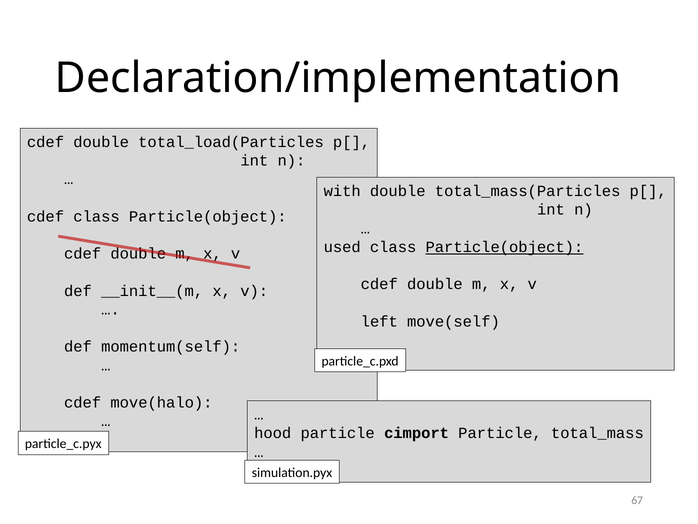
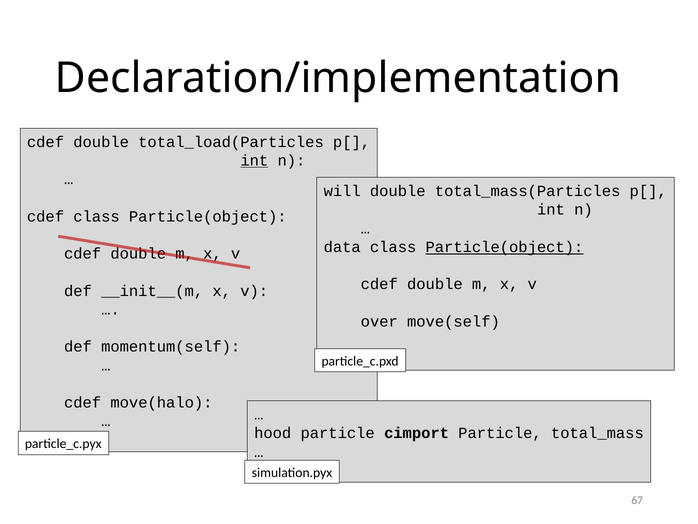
int at (254, 160) underline: none -> present
with: with -> will
used: used -> data
left: left -> over
